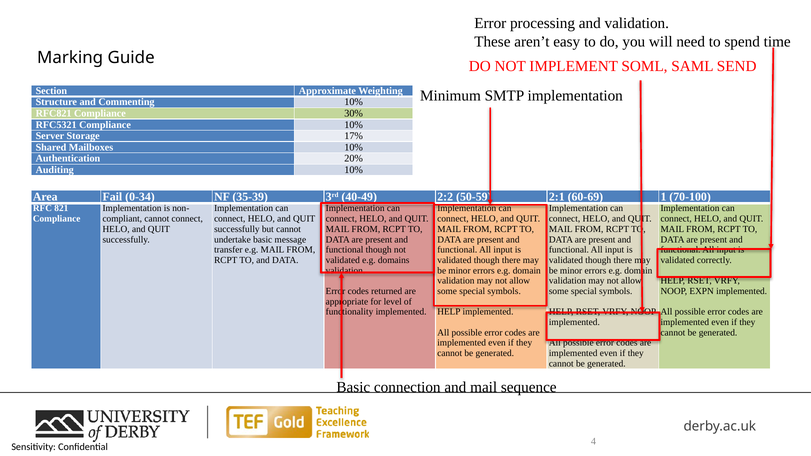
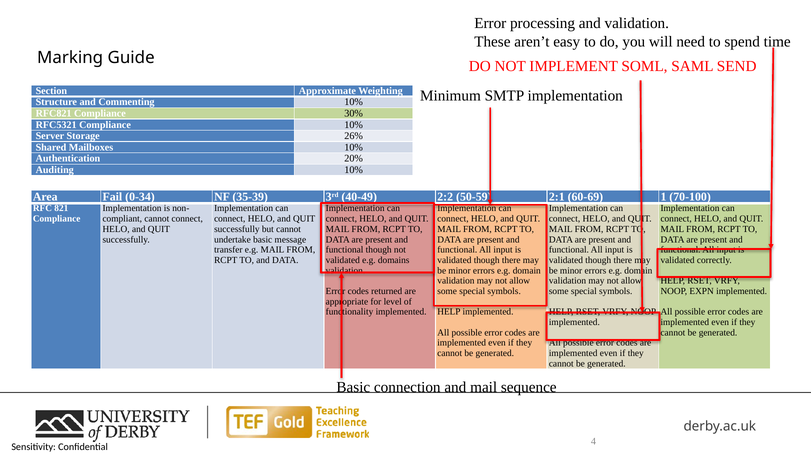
17%: 17% -> 26%
